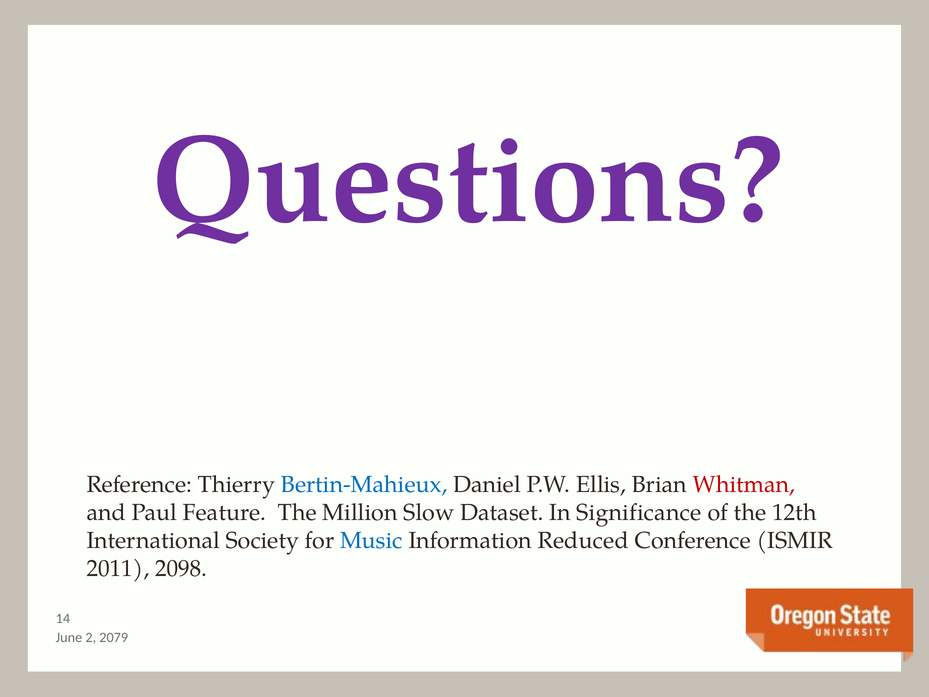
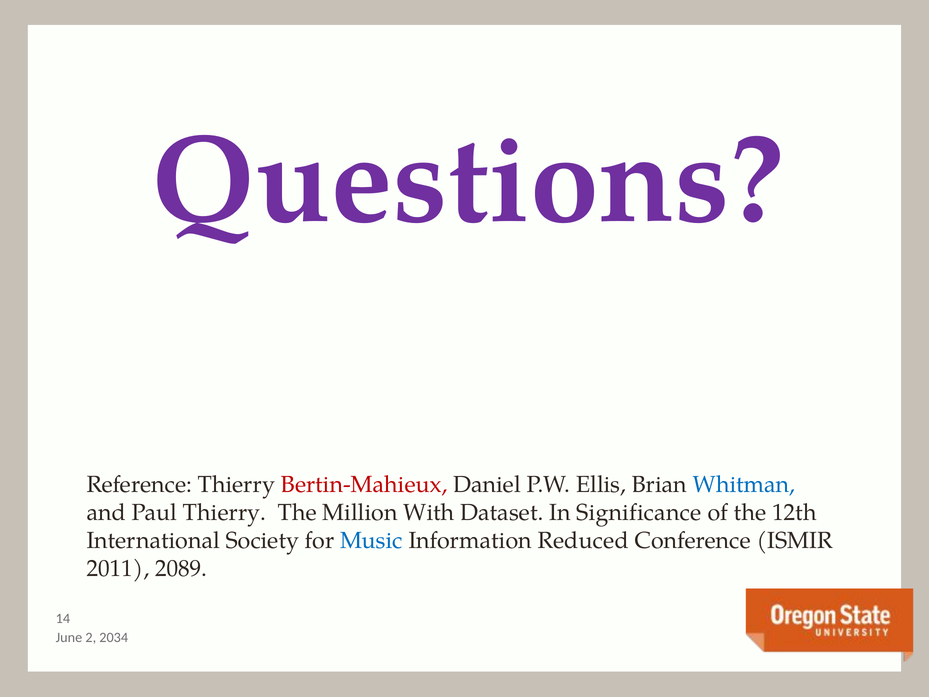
Bertin-Mahieux colour: blue -> red
Whitman colour: red -> blue
Paul Feature: Feature -> Thierry
Slow: Slow -> With
2098: 2098 -> 2089
2079: 2079 -> 2034
